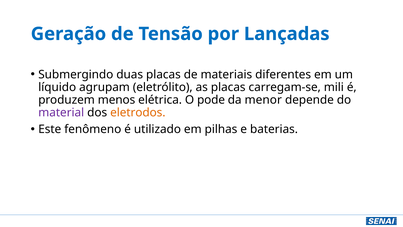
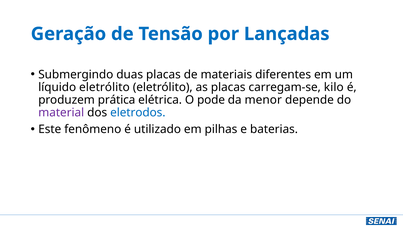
líquido agrupam: agrupam -> eletrólito
mili: mili -> kilo
menos: menos -> prática
eletrodos colour: orange -> blue
